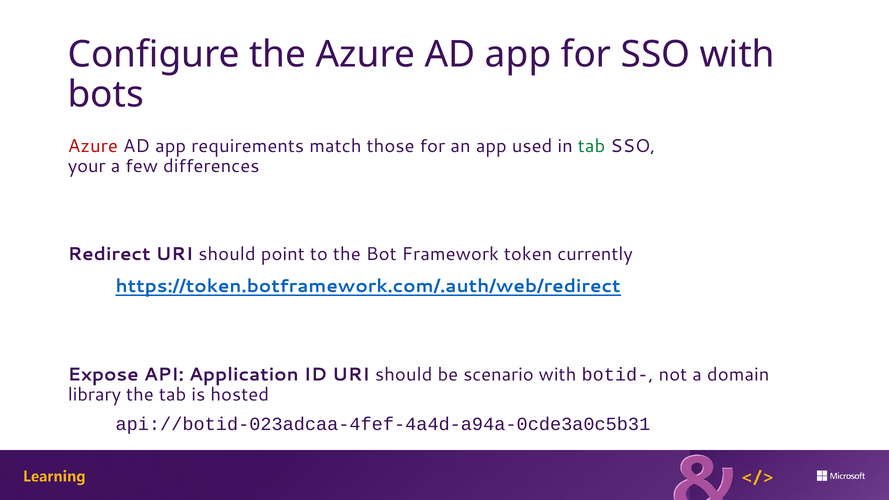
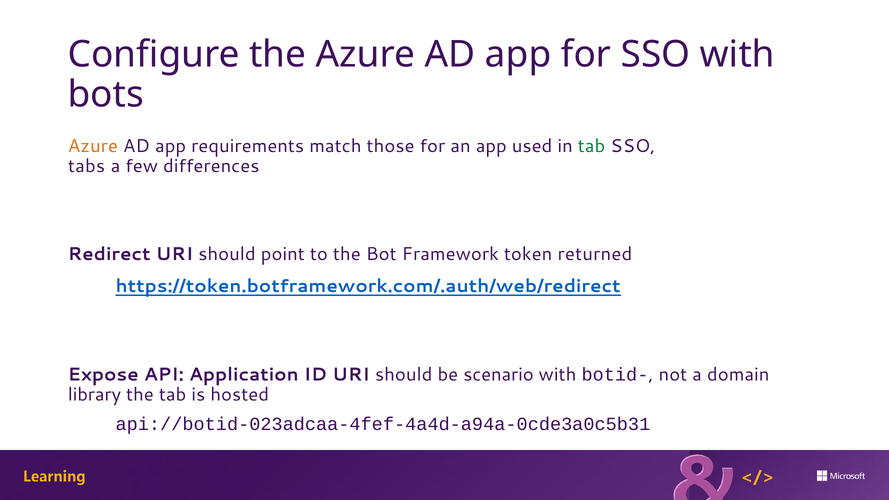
Azure at (93, 146) colour: red -> orange
your: your -> tabs
currently: currently -> returned
